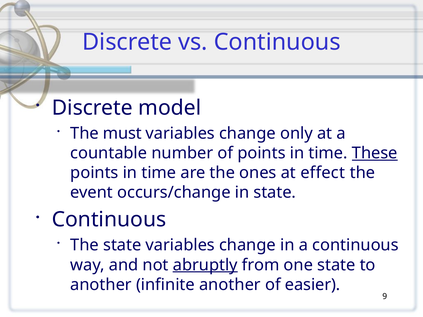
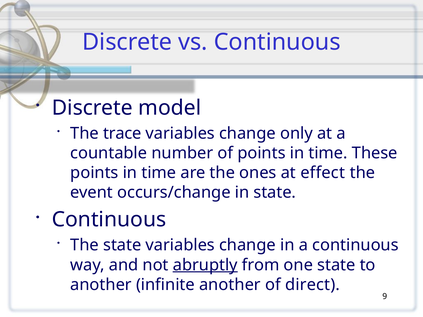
must: must -> trace
These underline: present -> none
easier: easier -> direct
